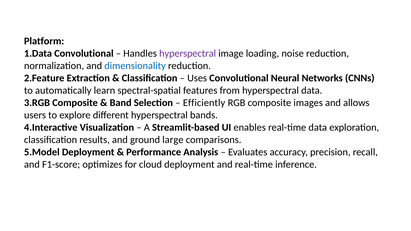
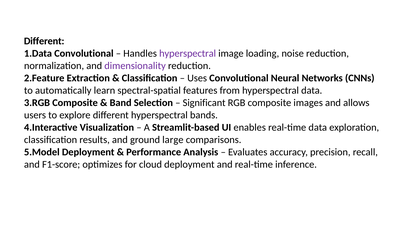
Platform at (44, 41): Platform -> Different
dimensionality colour: blue -> purple
Efficiently: Efficiently -> Significant
